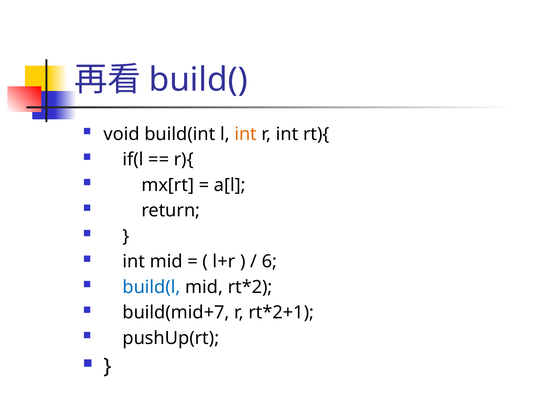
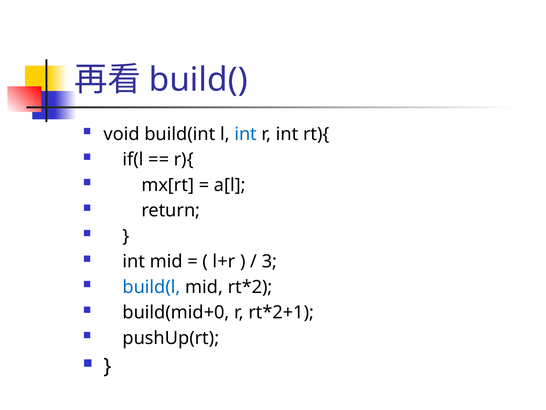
int at (246, 134) colour: orange -> blue
6: 6 -> 3
build(mid+7: build(mid+7 -> build(mid+0
